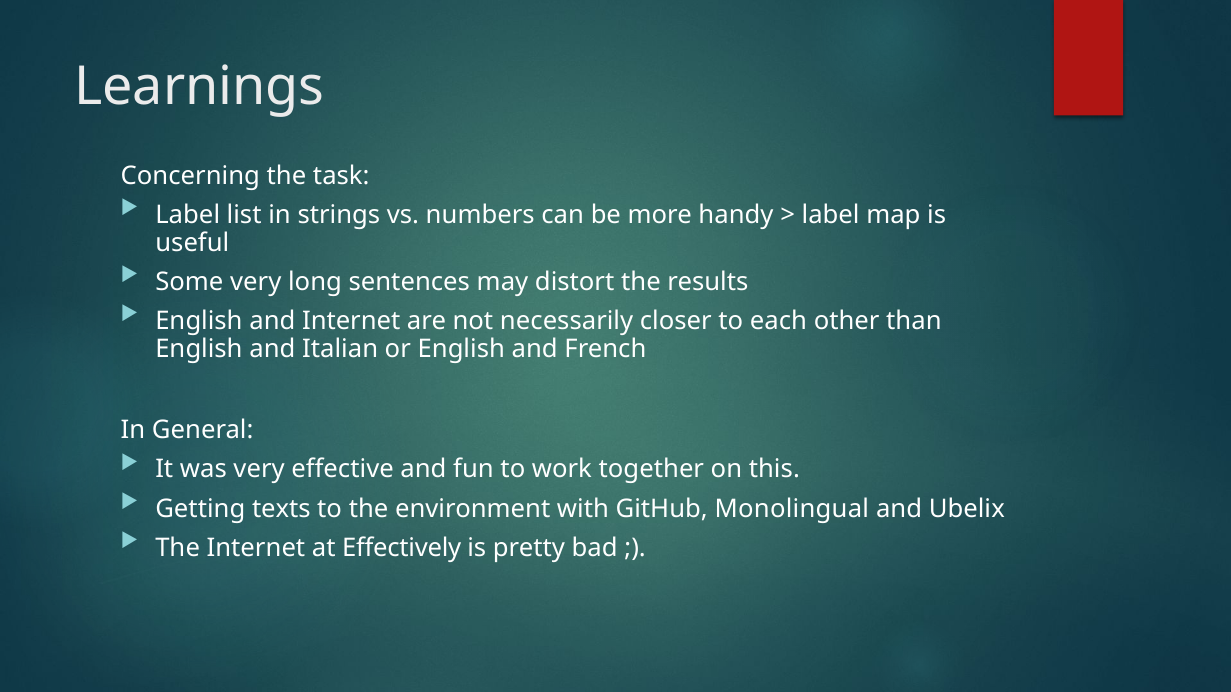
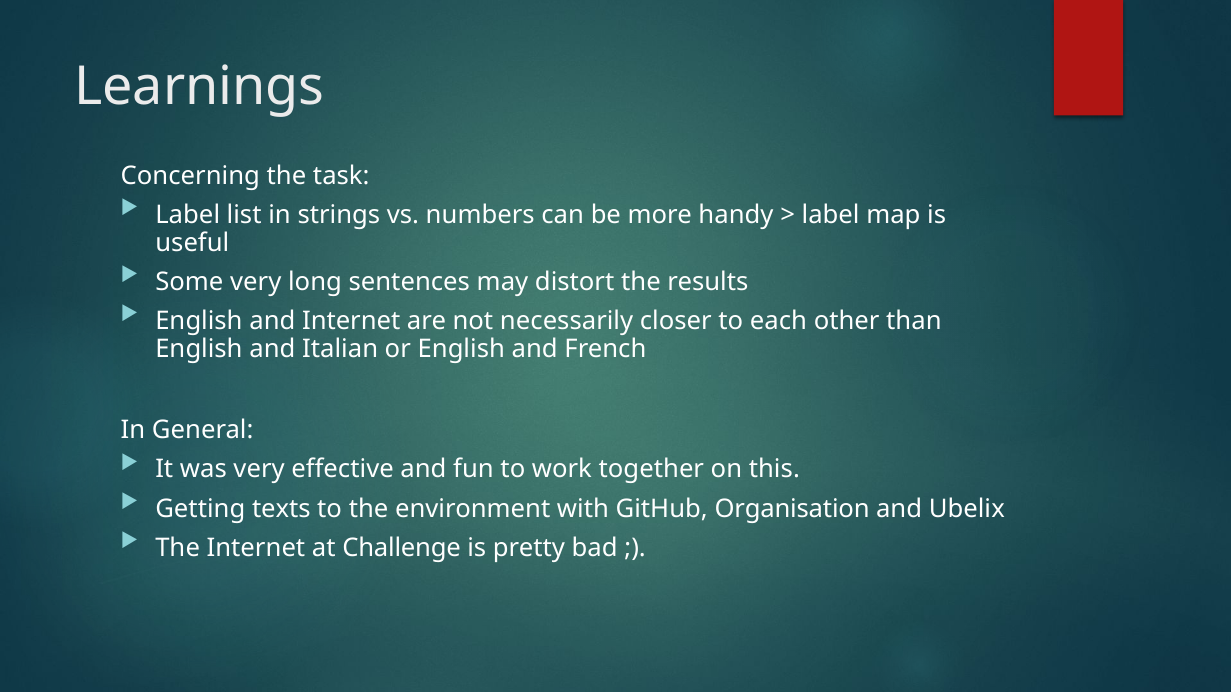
Monolingual: Monolingual -> Organisation
Effectively: Effectively -> Challenge
